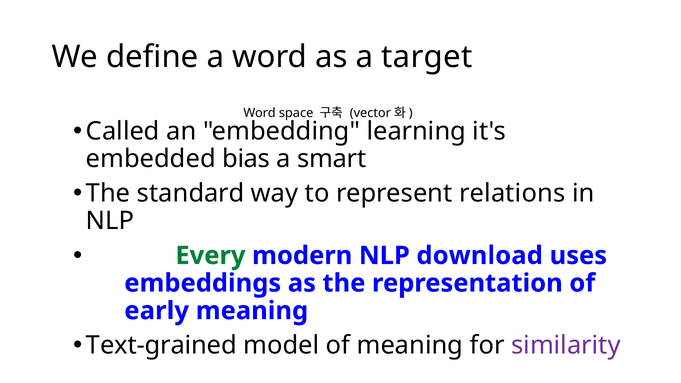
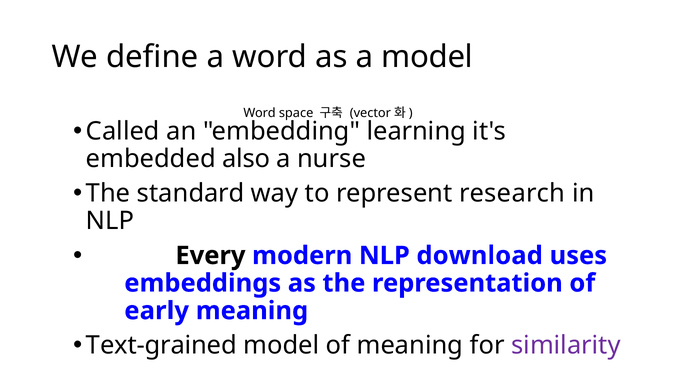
a target: target -> model
bias: bias -> also
smart: smart -> nurse
relations: relations -> research
Every colour: green -> black
